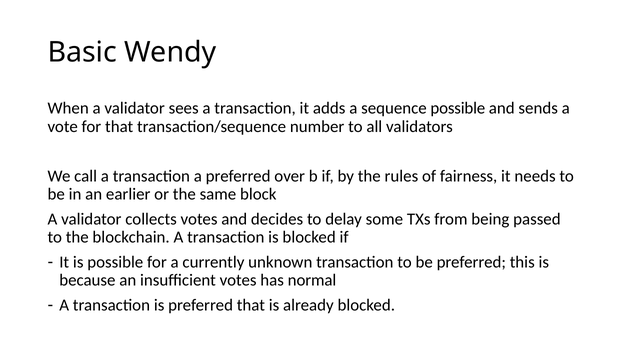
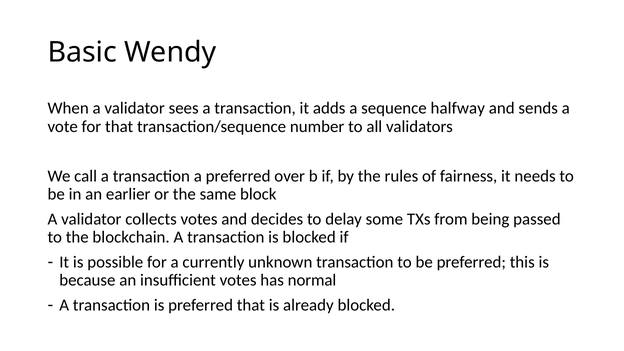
sequence possible: possible -> halfway
